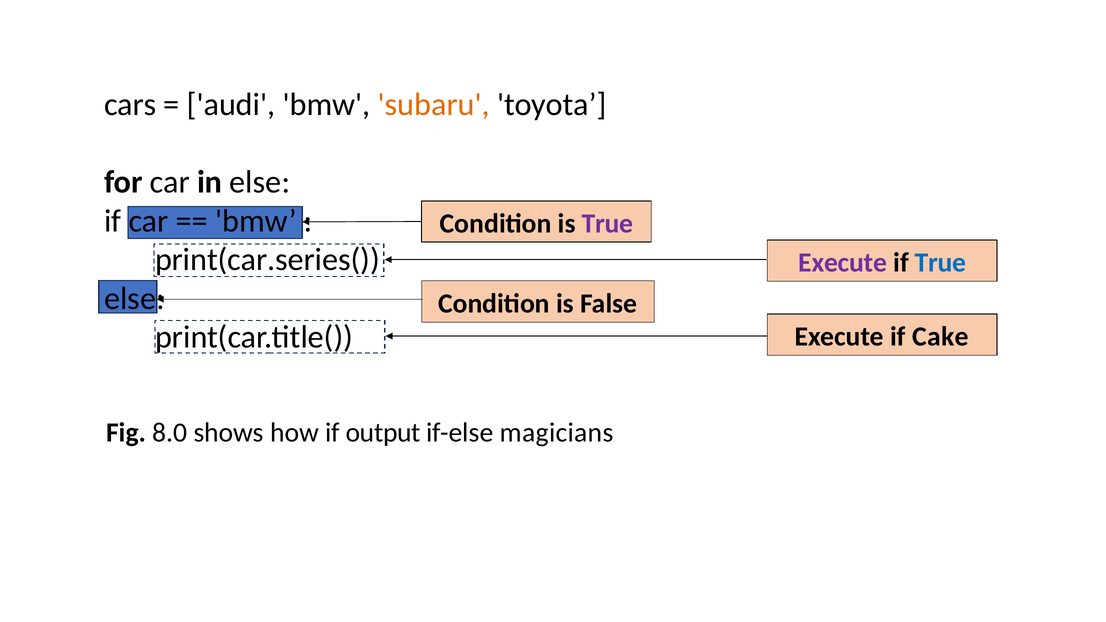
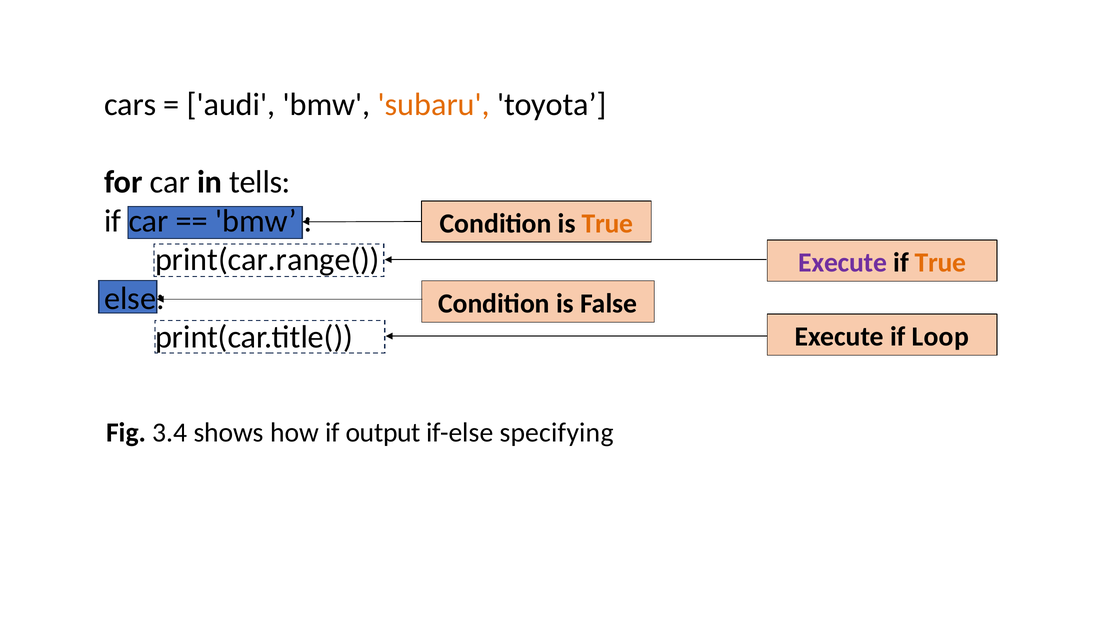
in else: else -> tells
True at (607, 223) colour: purple -> orange
print(car.series(: print(car.series( -> print(car.range(
True at (941, 263) colour: blue -> orange
Cake: Cake -> Loop
8.0: 8.0 -> 3.4
magicians: magicians -> specifying
